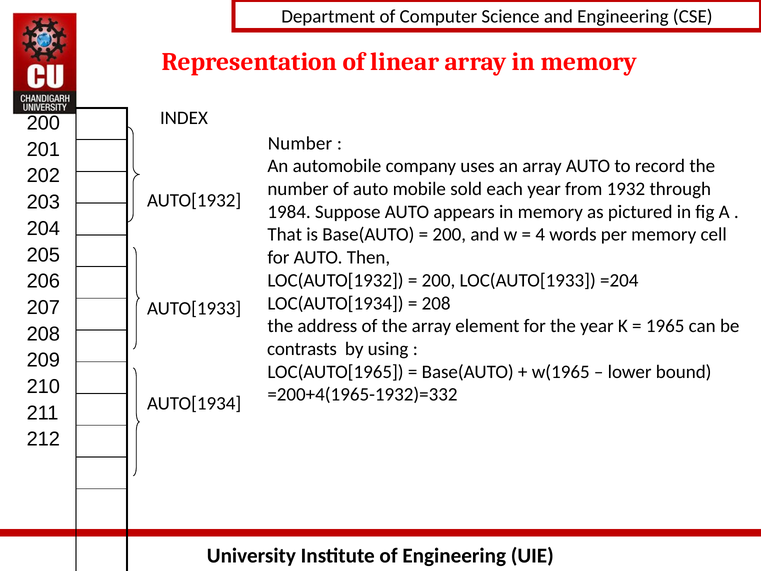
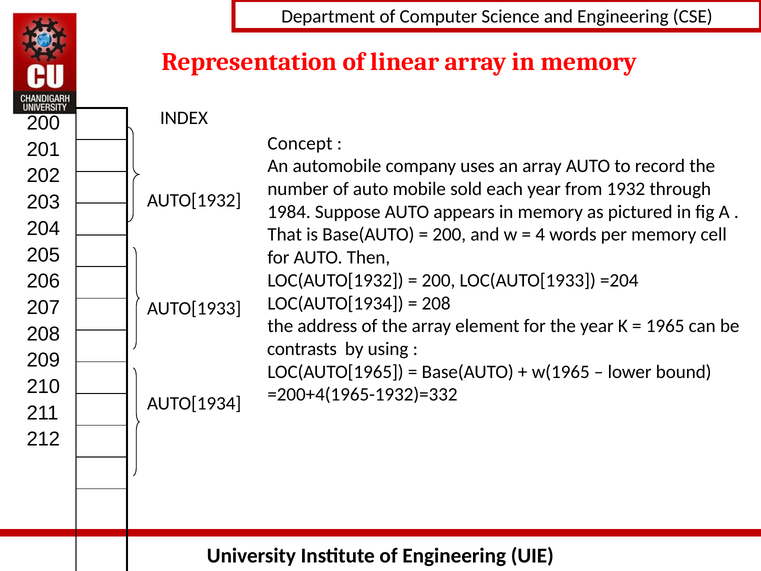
Number at (300, 143): Number -> Concept
